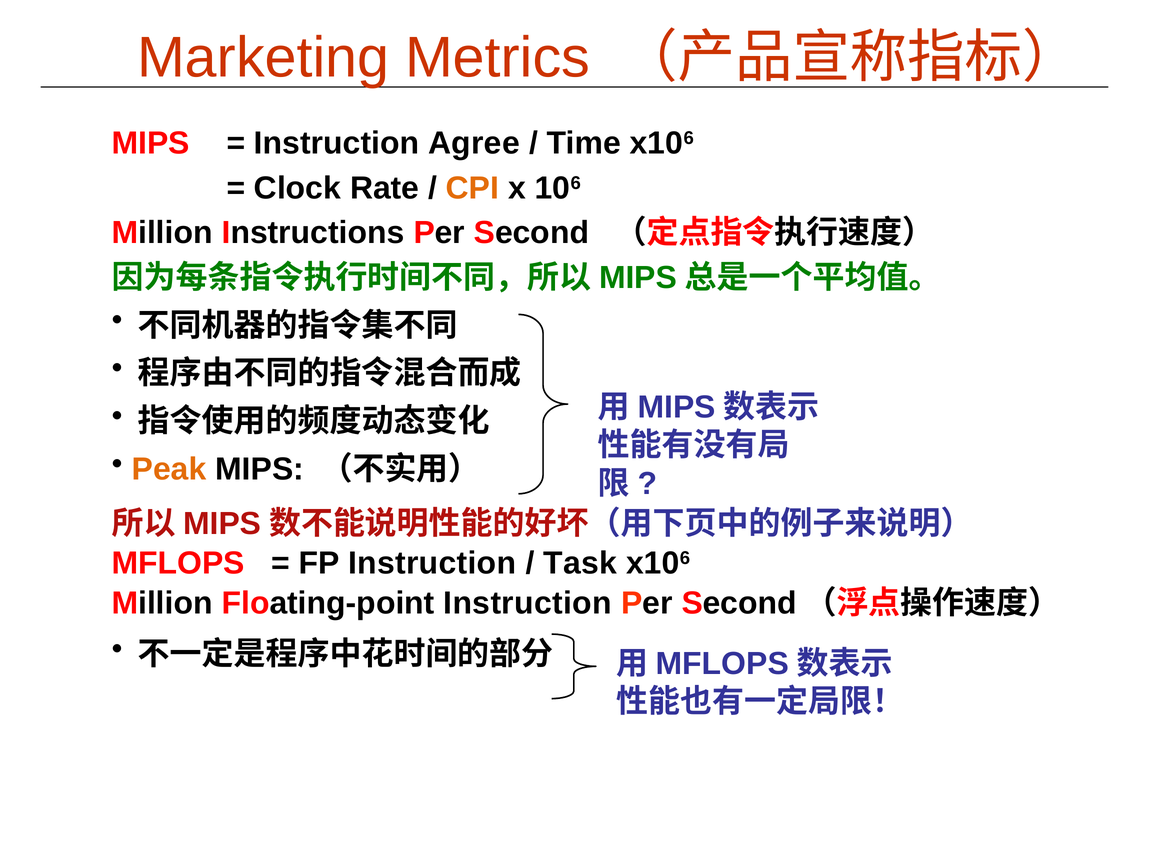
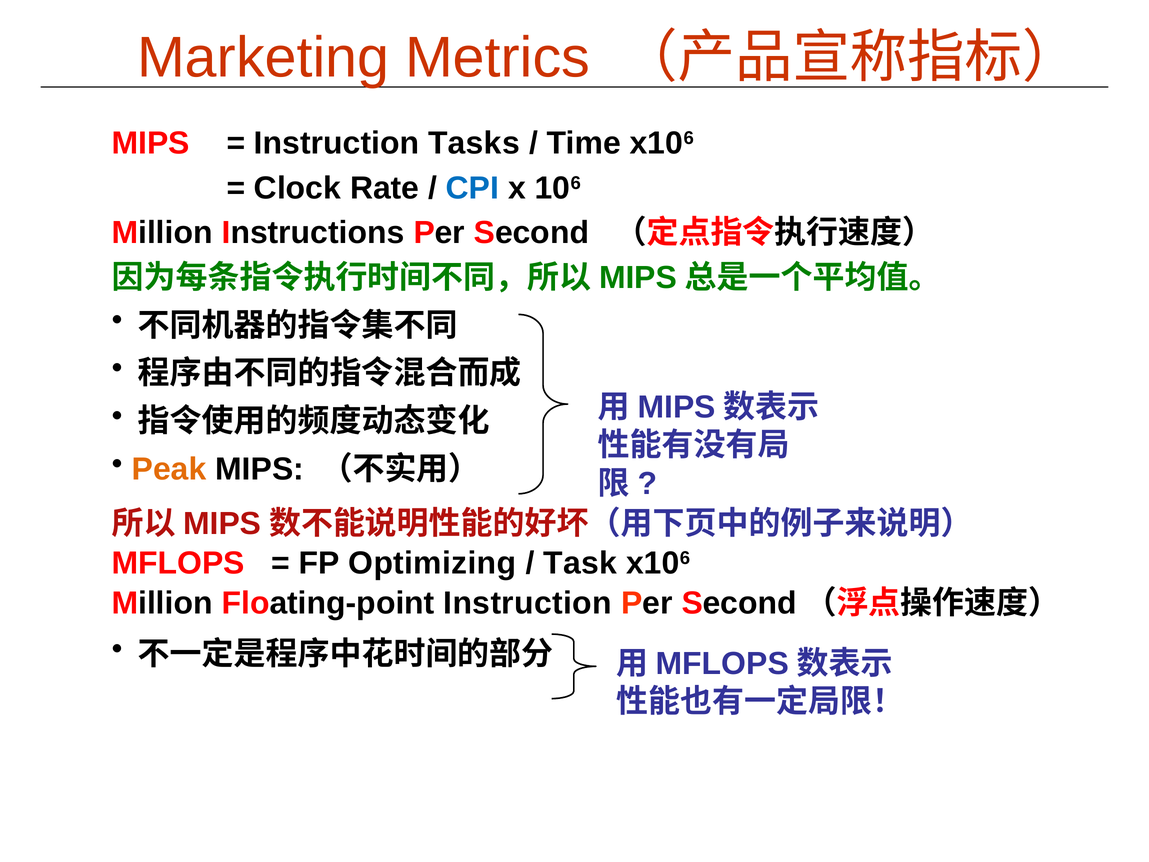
Agree: Agree -> Tasks
CPI colour: orange -> blue
FP Instruction: Instruction -> Optimizing
